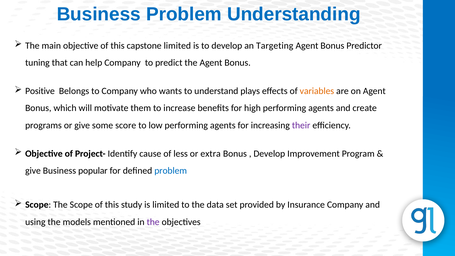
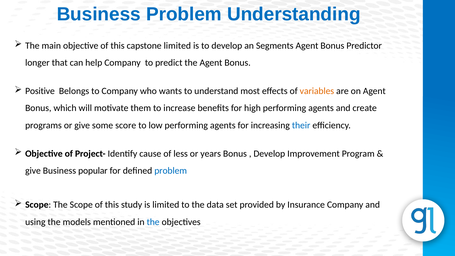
Targeting: Targeting -> Segments
tuning: tuning -> longer
plays: plays -> most
their colour: purple -> blue
extra: extra -> years
the at (153, 222) colour: purple -> blue
